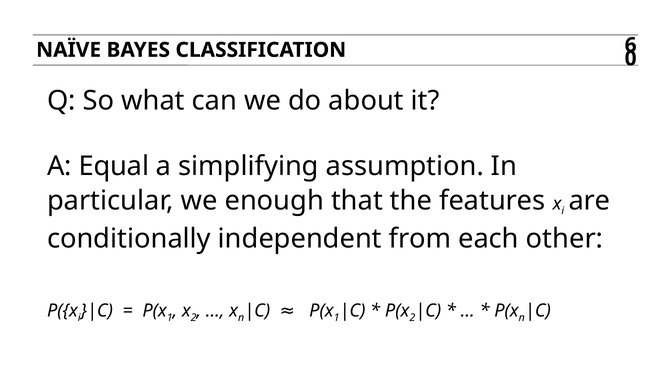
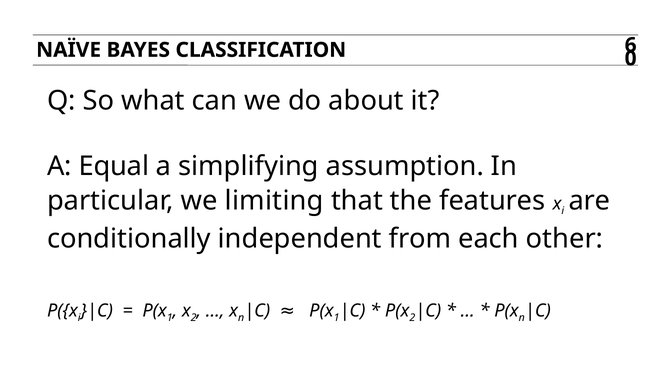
enough: enough -> limiting
